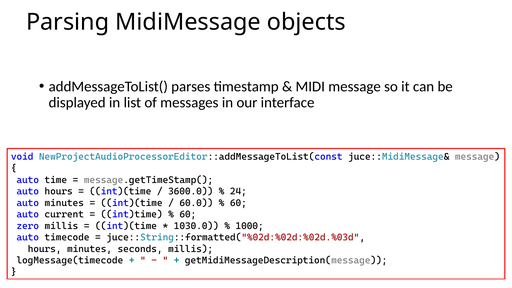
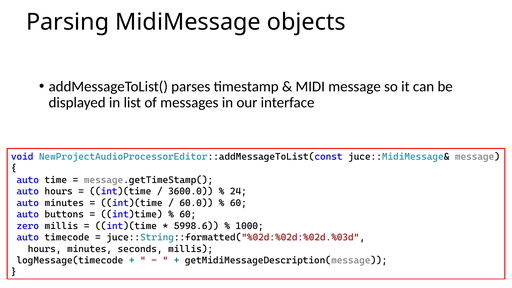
current: current -> buttons
1030.0: 1030.0 -> 5998.6
